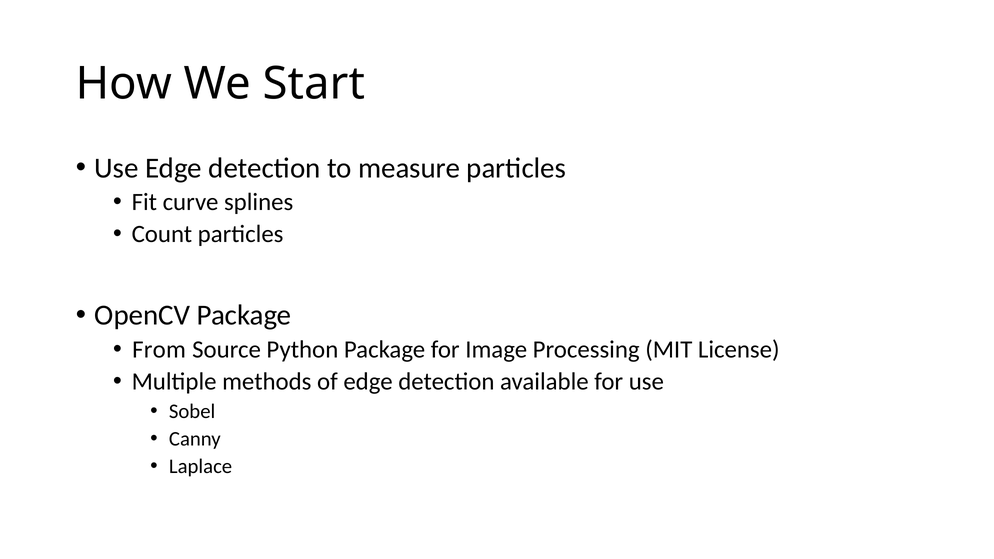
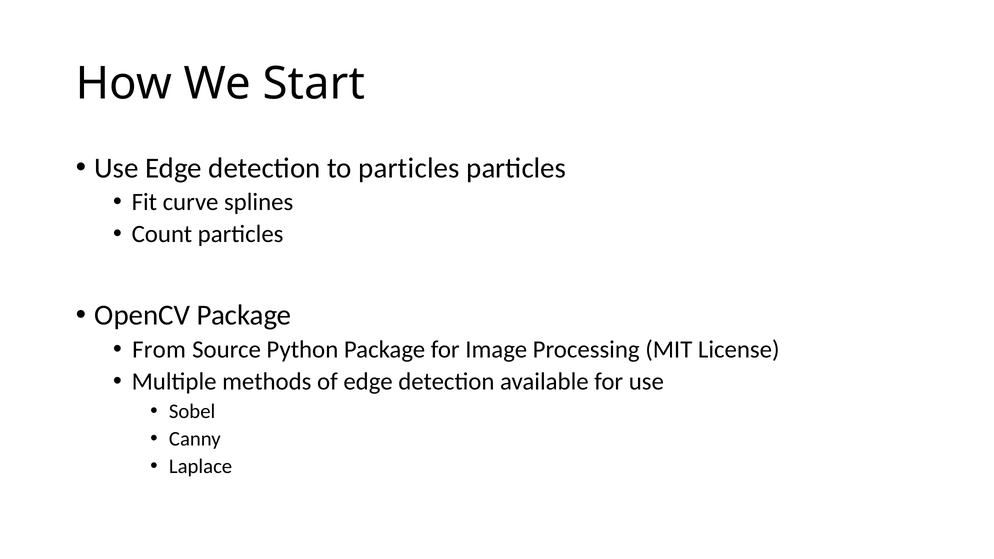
to measure: measure -> particles
